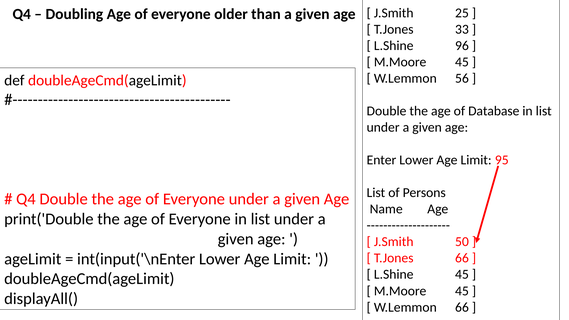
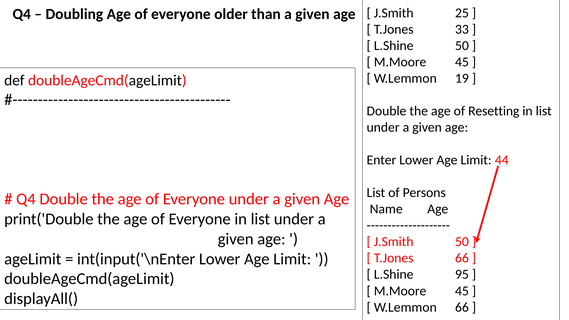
L.Shine 96: 96 -> 50
56: 56 -> 19
Database: Database -> Resetting
95: 95 -> 44
L.Shine 45: 45 -> 95
